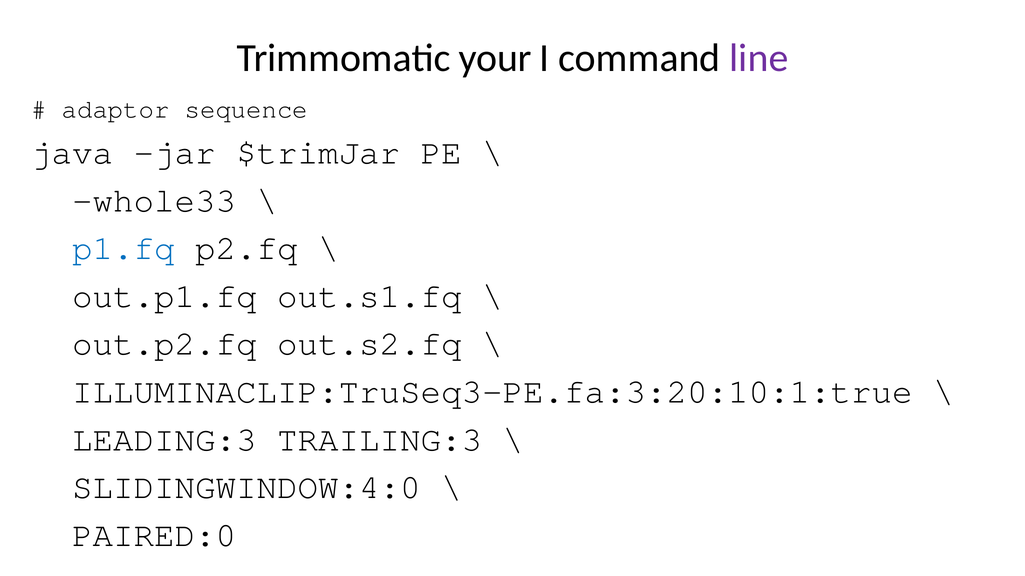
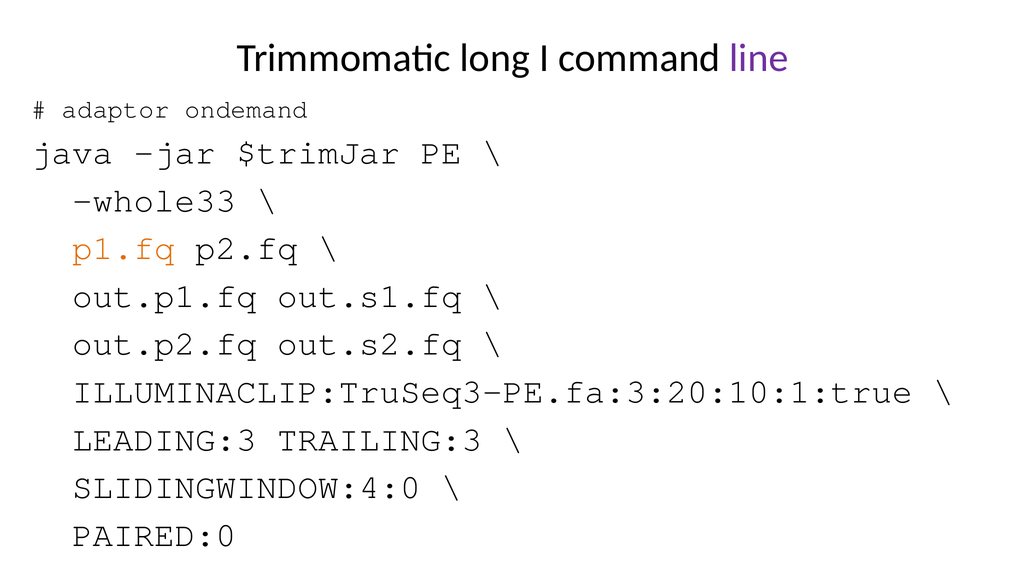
your: your -> long
sequence: sequence -> ondemand
p1.fq colour: blue -> orange
